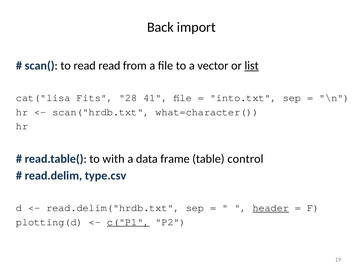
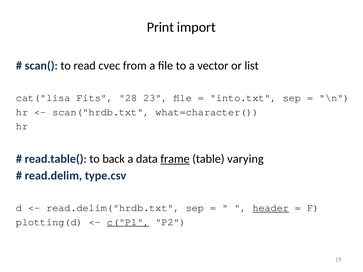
Back: Back -> Print
read read: read -> cvec
list underline: present -> none
41: 41 -> 23
with: with -> back
frame underline: none -> present
control: control -> varying
